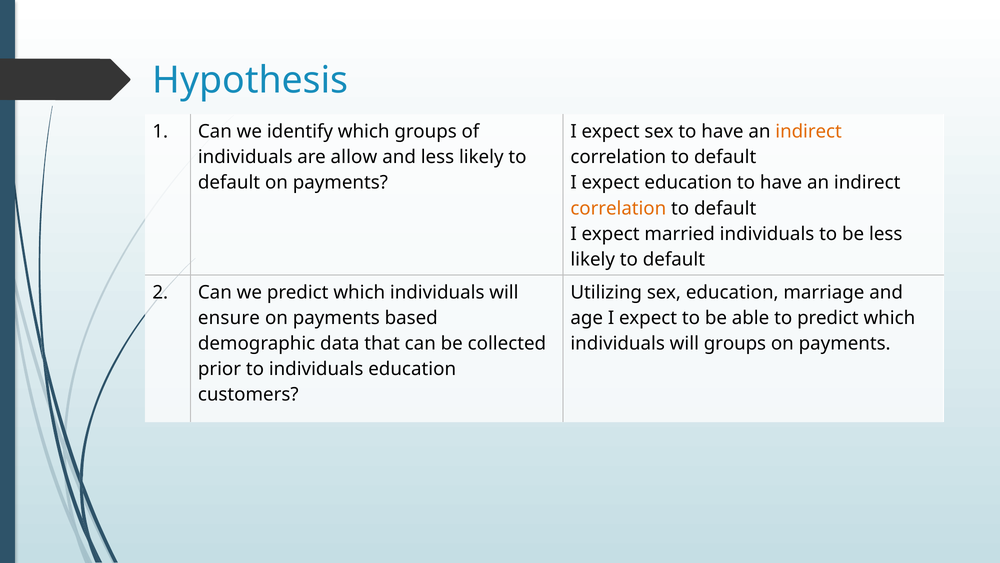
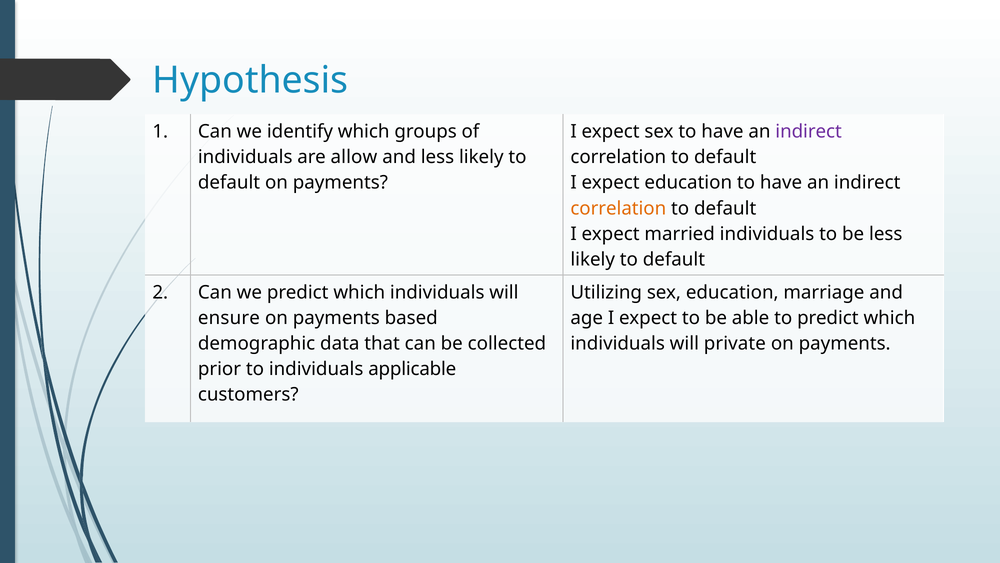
indirect at (809, 132) colour: orange -> purple
will groups: groups -> private
individuals education: education -> applicable
